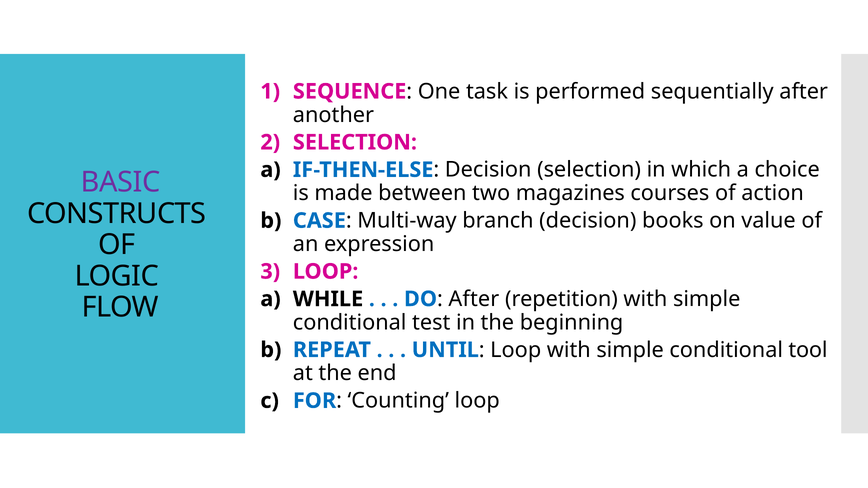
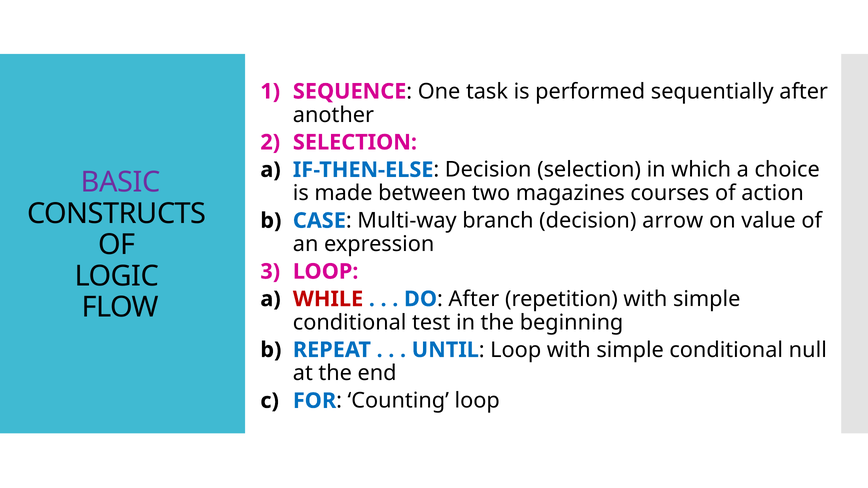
books: books -> arrow
WHILE colour: black -> red
tool: tool -> null
